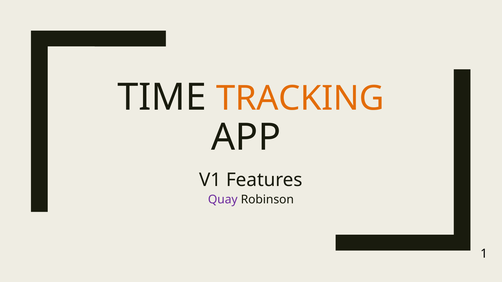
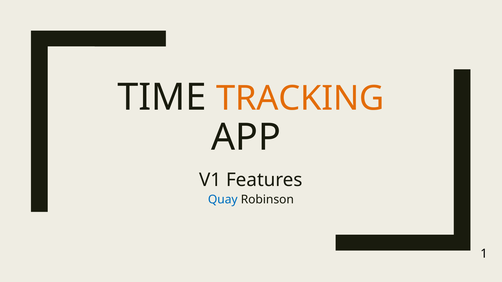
Quay colour: purple -> blue
